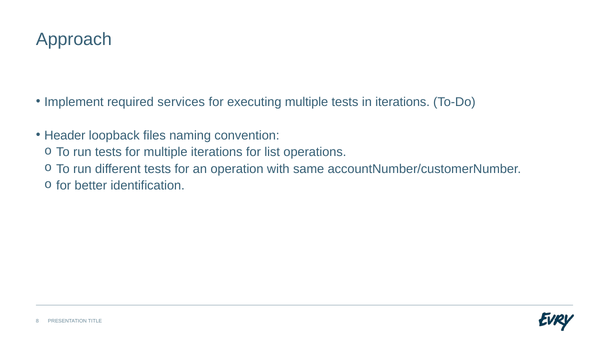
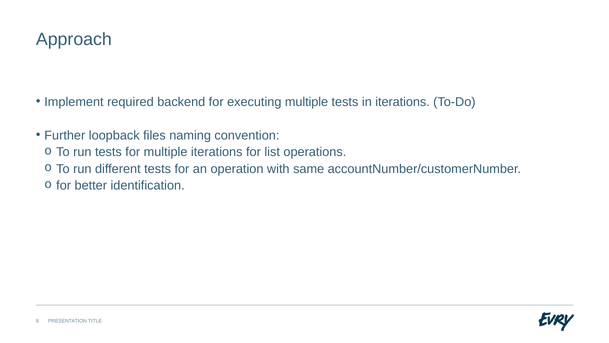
services: services -> backend
Header: Header -> Further
